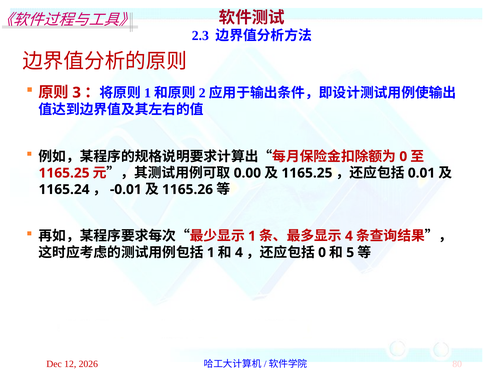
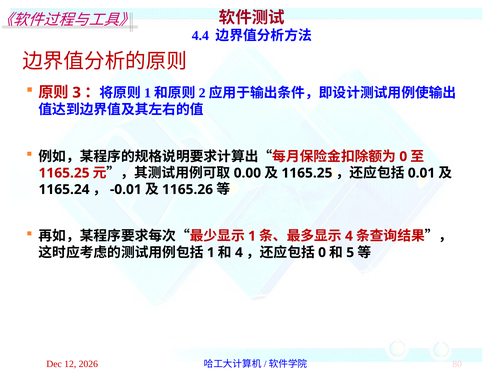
2.3: 2.3 -> 4.4
